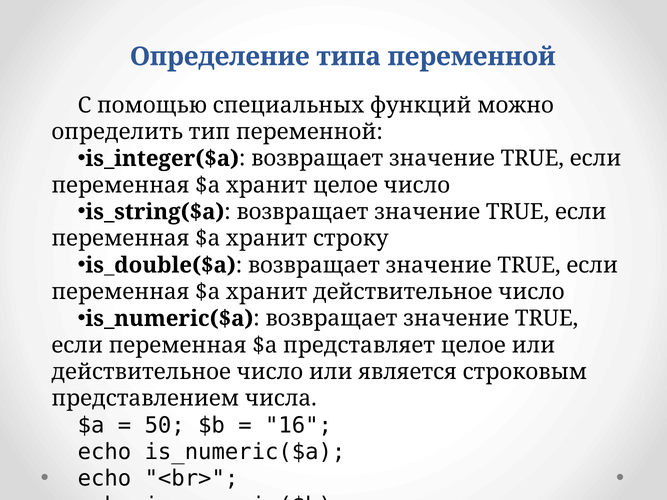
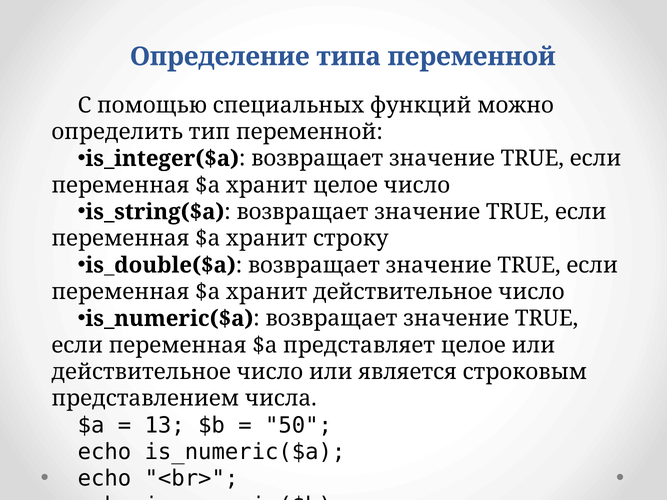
50: 50 -> 13
16: 16 -> 50
